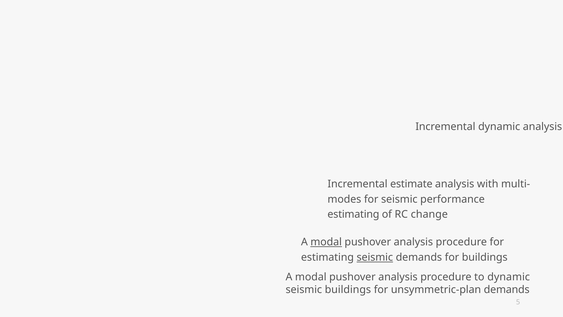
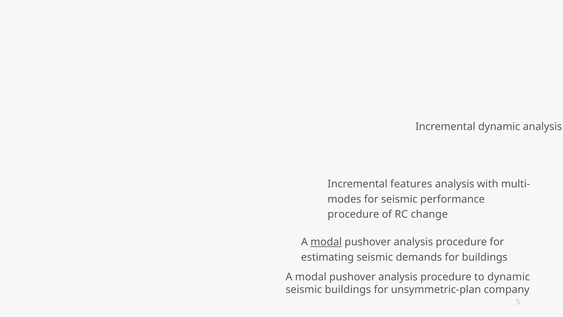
estimate: estimate -> features
estimating at (353, 214): estimating -> procedure
seismic at (375, 257) underline: present -> none
unsymmetric-plan demands: demands -> company
